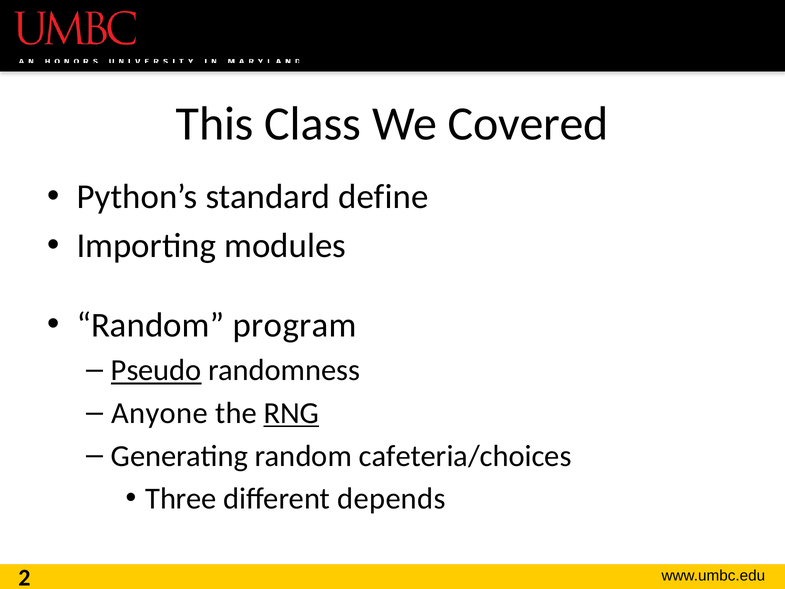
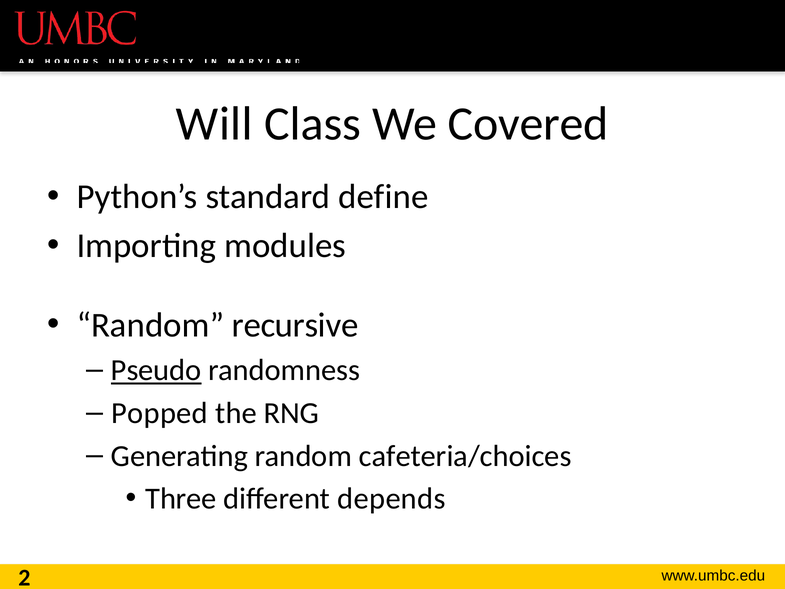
This: This -> Will
program: program -> recursive
Anyone: Anyone -> Popped
RNG underline: present -> none
